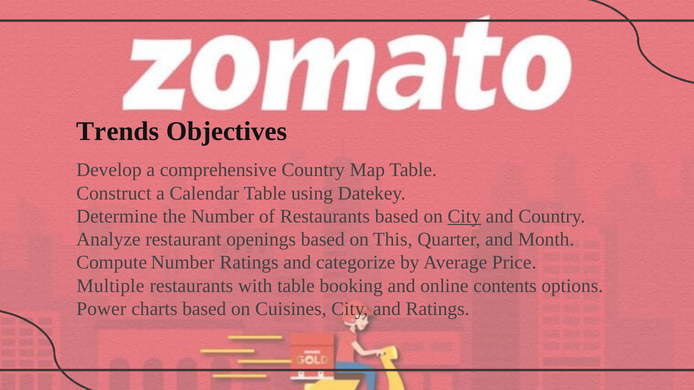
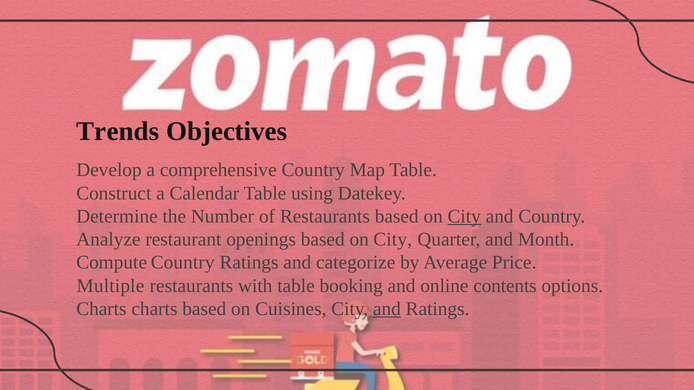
openings based on This: This -> City
Compute Number: Number -> Country
Power at (101, 309): Power -> Charts
and at (387, 309) underline: none -> present
